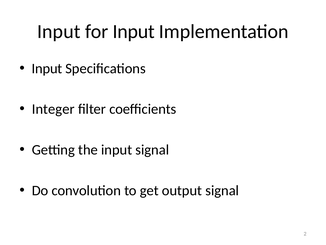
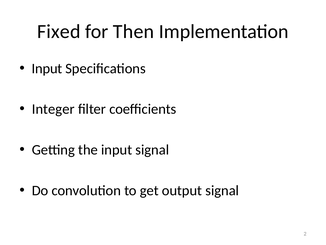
Input at (59, 32): Input -> Fixed
for Input: Input -> Then
